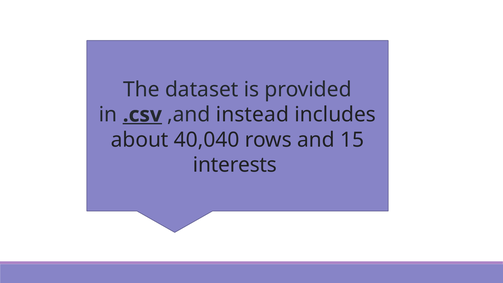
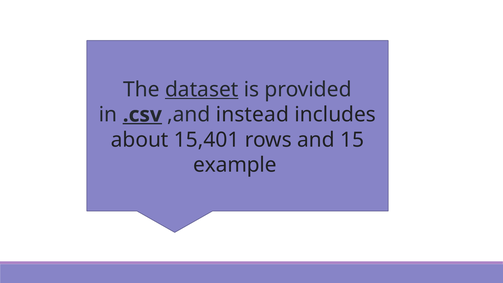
dataset underline: none -> present
40,040: 40,040 -> 15,401
interests: interests -> example
